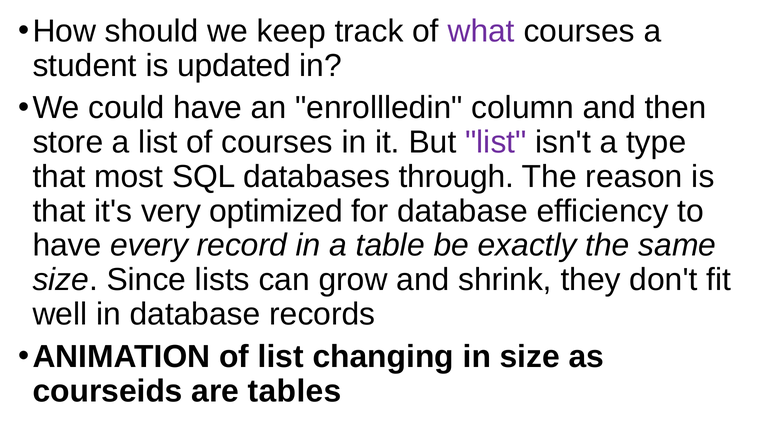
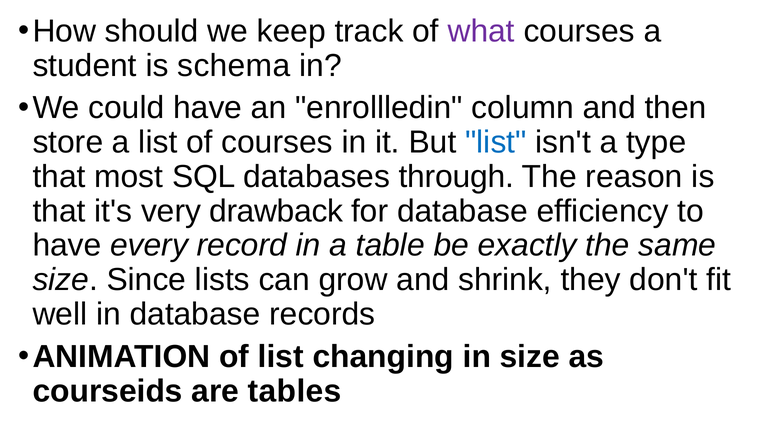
updated: updated -> schema
list at (496, 142) colour: purple -> blue
optimized: optimized -> drawback
